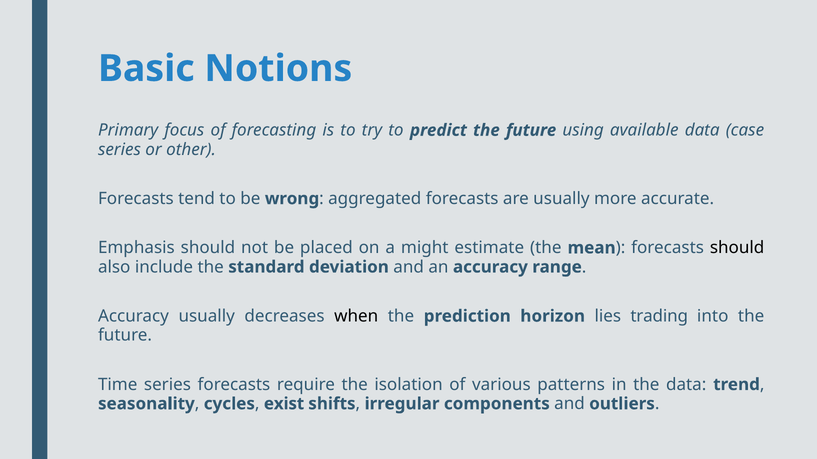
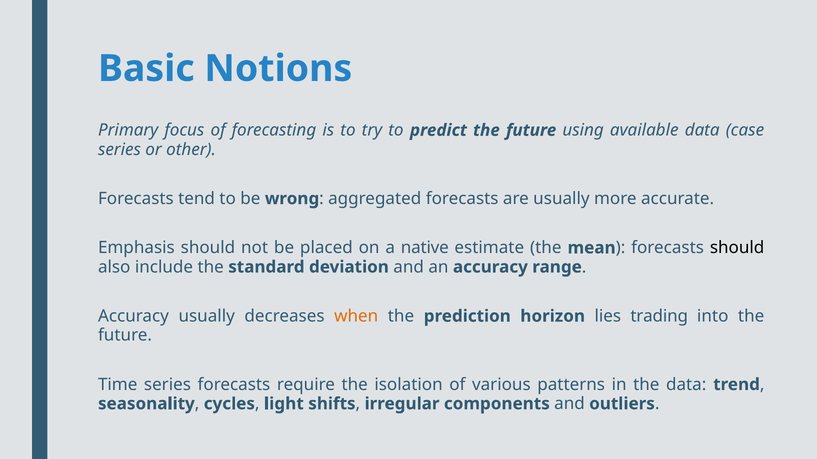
might: might -> native
when colour: black -> orange
exist: exist -> light
